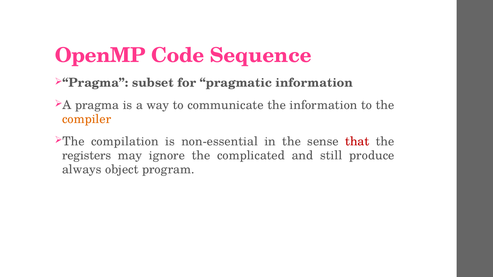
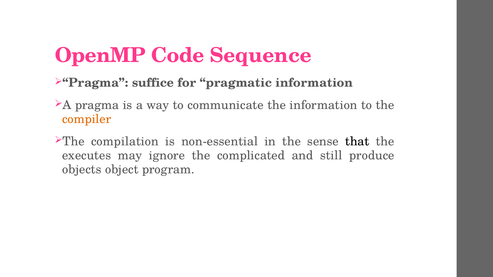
subset: subset -> suffice
that colour: red -> black
registers: registers -> executes
always: always -> objects
